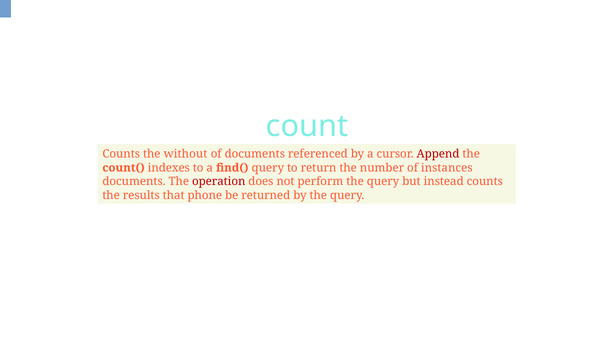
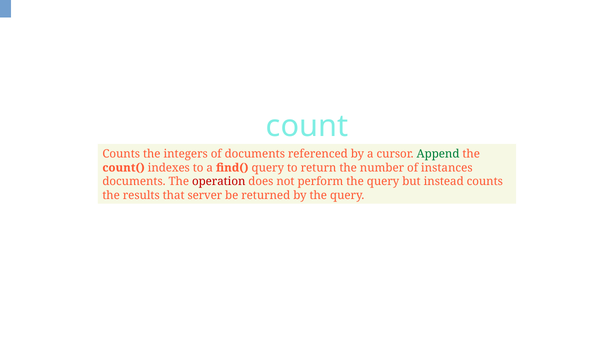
without: without -> integers
Append colour: red -> green
phone: phone -> server
